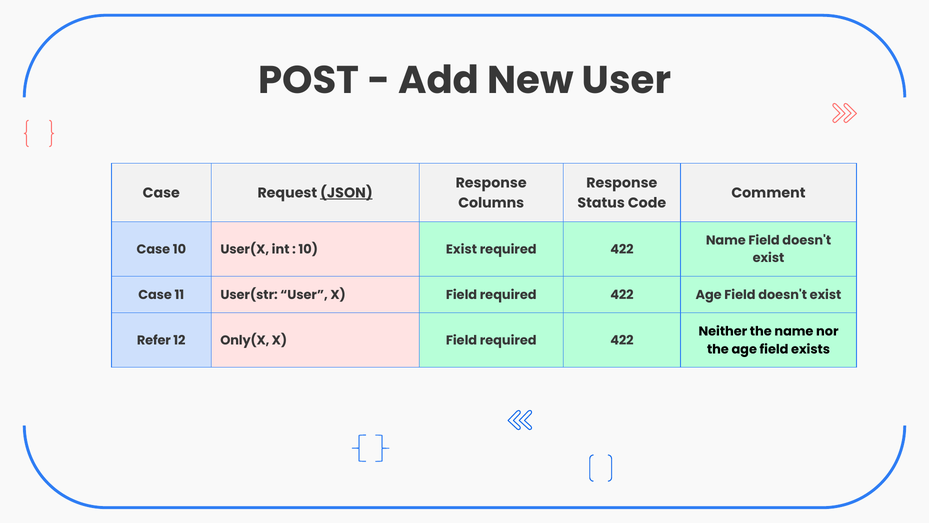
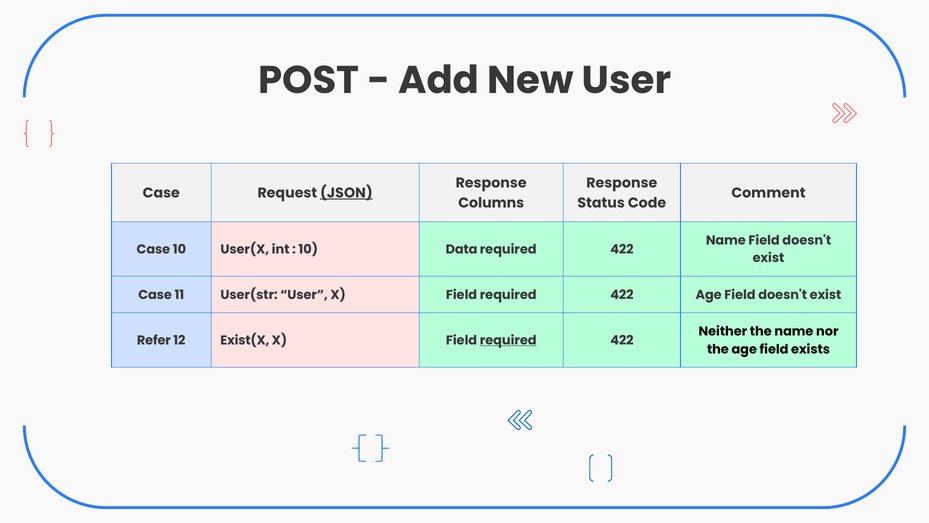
10 Exist: Exist -> Data
Only(X: Only(X -> Exist(X
required at (508, 340) underline: none -> present
